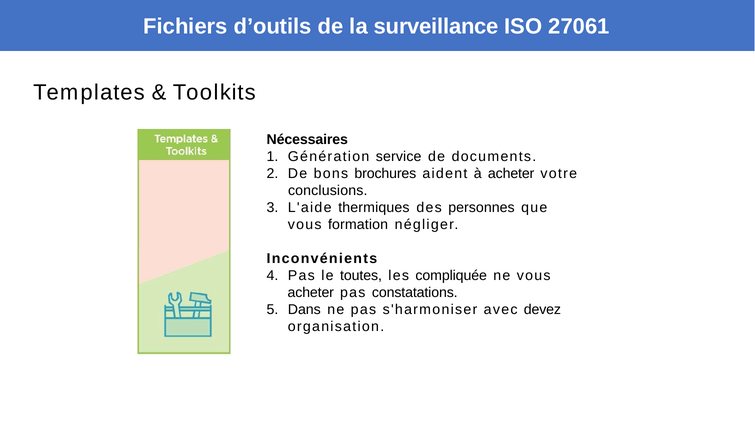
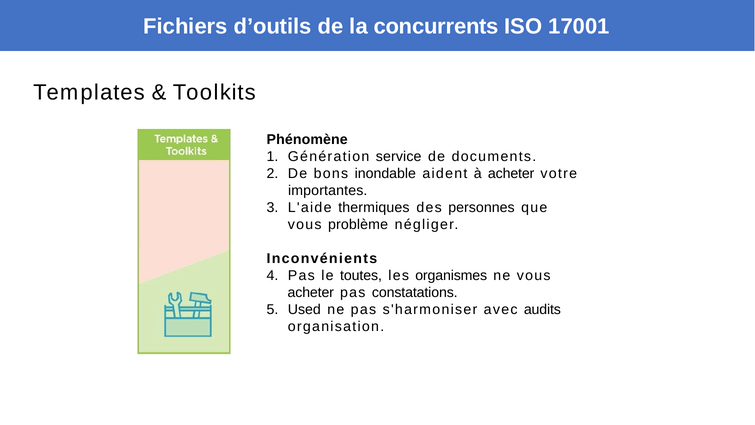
surveillance: surveillance -> concurrents
27061: 27061 -> 17001
Nécessaires: Nécessaires -> Phénomène
brochures: brochures -> inondable
conclusions: conclusions -> importantes
formation: formation -> problème
compliquée: compliquée -> organismes
Dans: Dans -> Used
devez: devez -> audits
